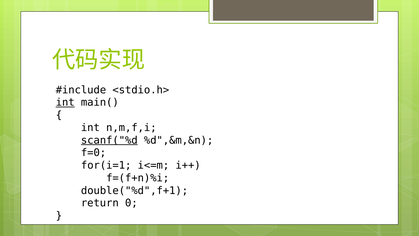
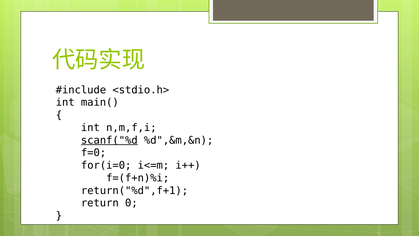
int at (65, 102) underline: present -> none
for(i=1: for(i=1 -> for(i=0
double("%d",f+1: double("%d",f+1 -> return("%d",f+1
